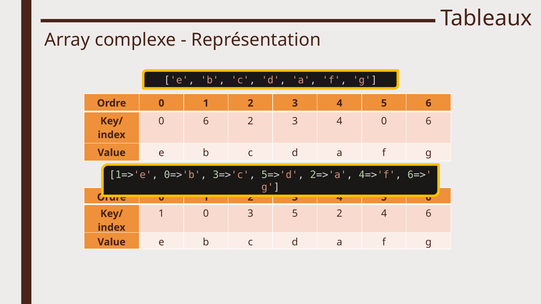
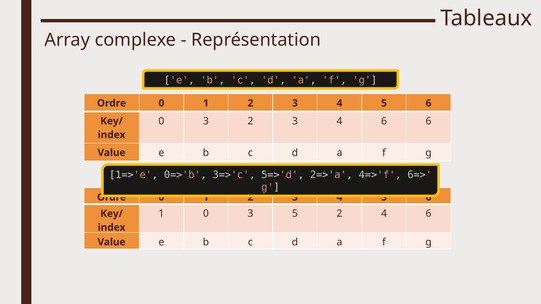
6 at (206, 121): 6 -> 3
3 4 0: 0 -> 6
